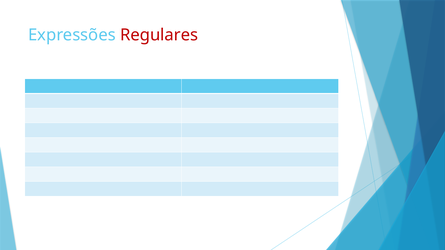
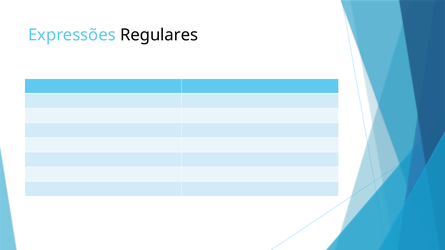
Regulares colour: red -> black
